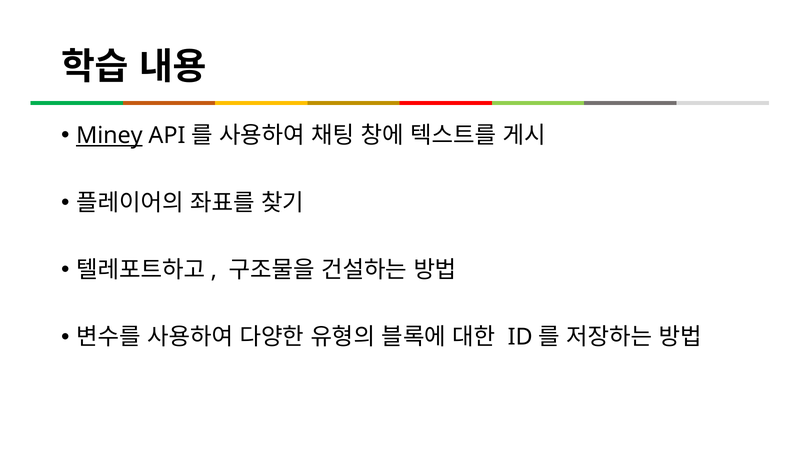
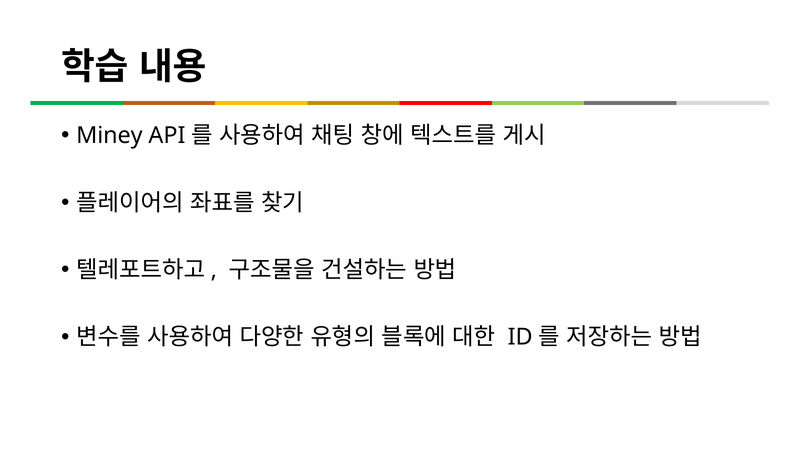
Miney underline: present -> none
